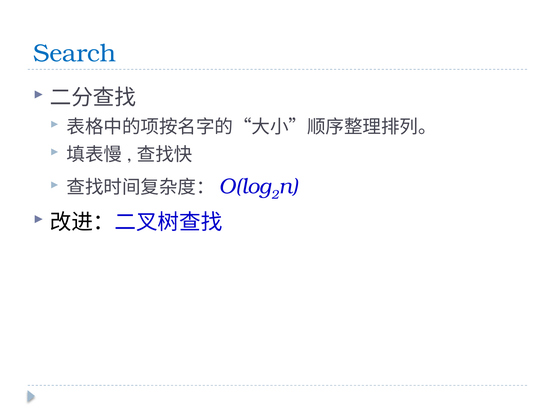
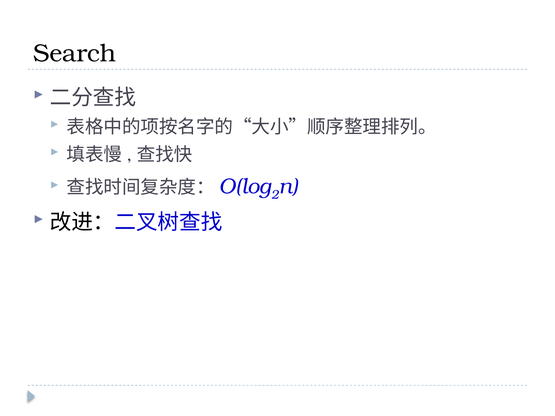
Search colour: blue -> black
